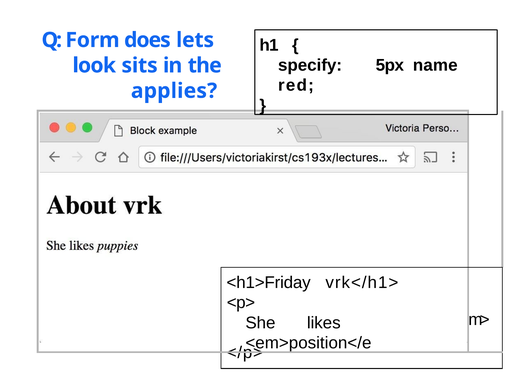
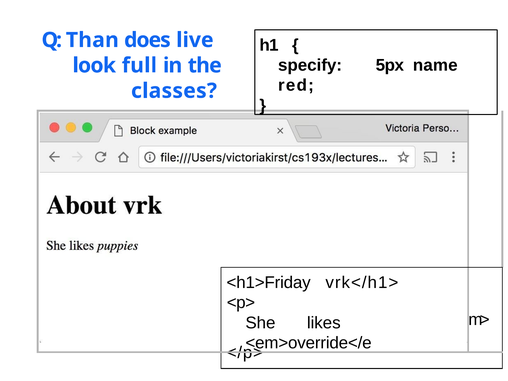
Form: Form -> Than
lets: lets -> live
sits: sits -> full
applies: applies -> classes
<em>position</e: <em>position</e -> <em>override</e
